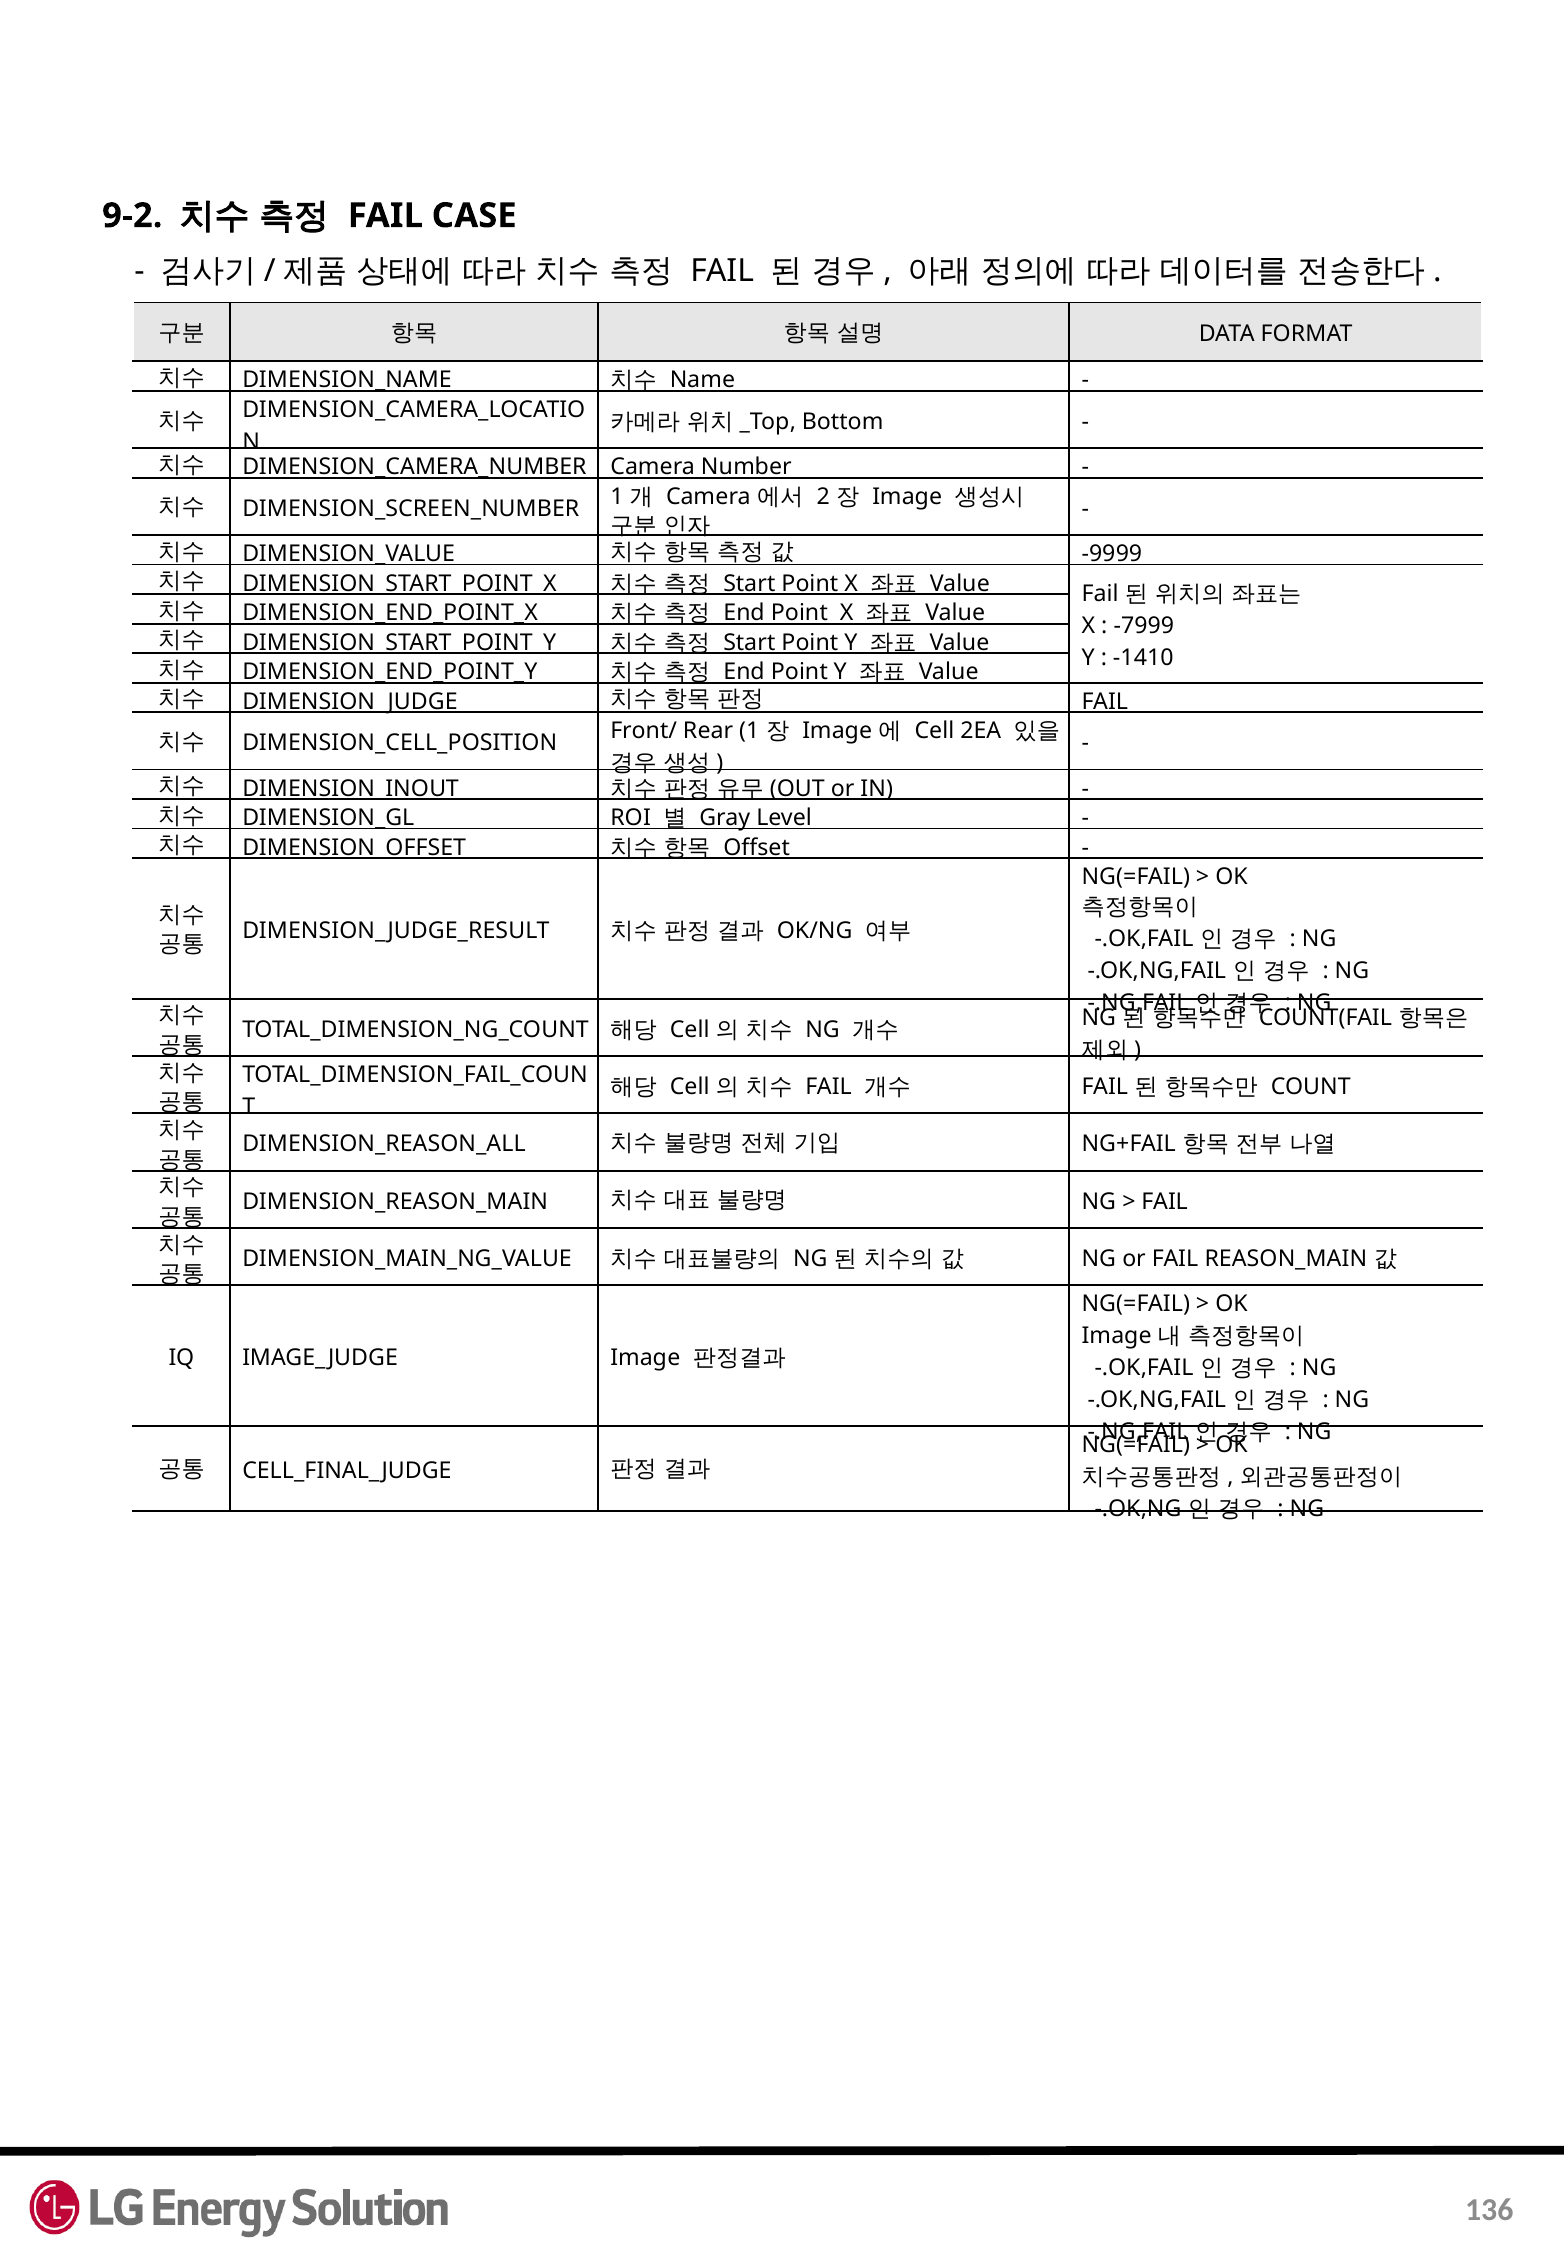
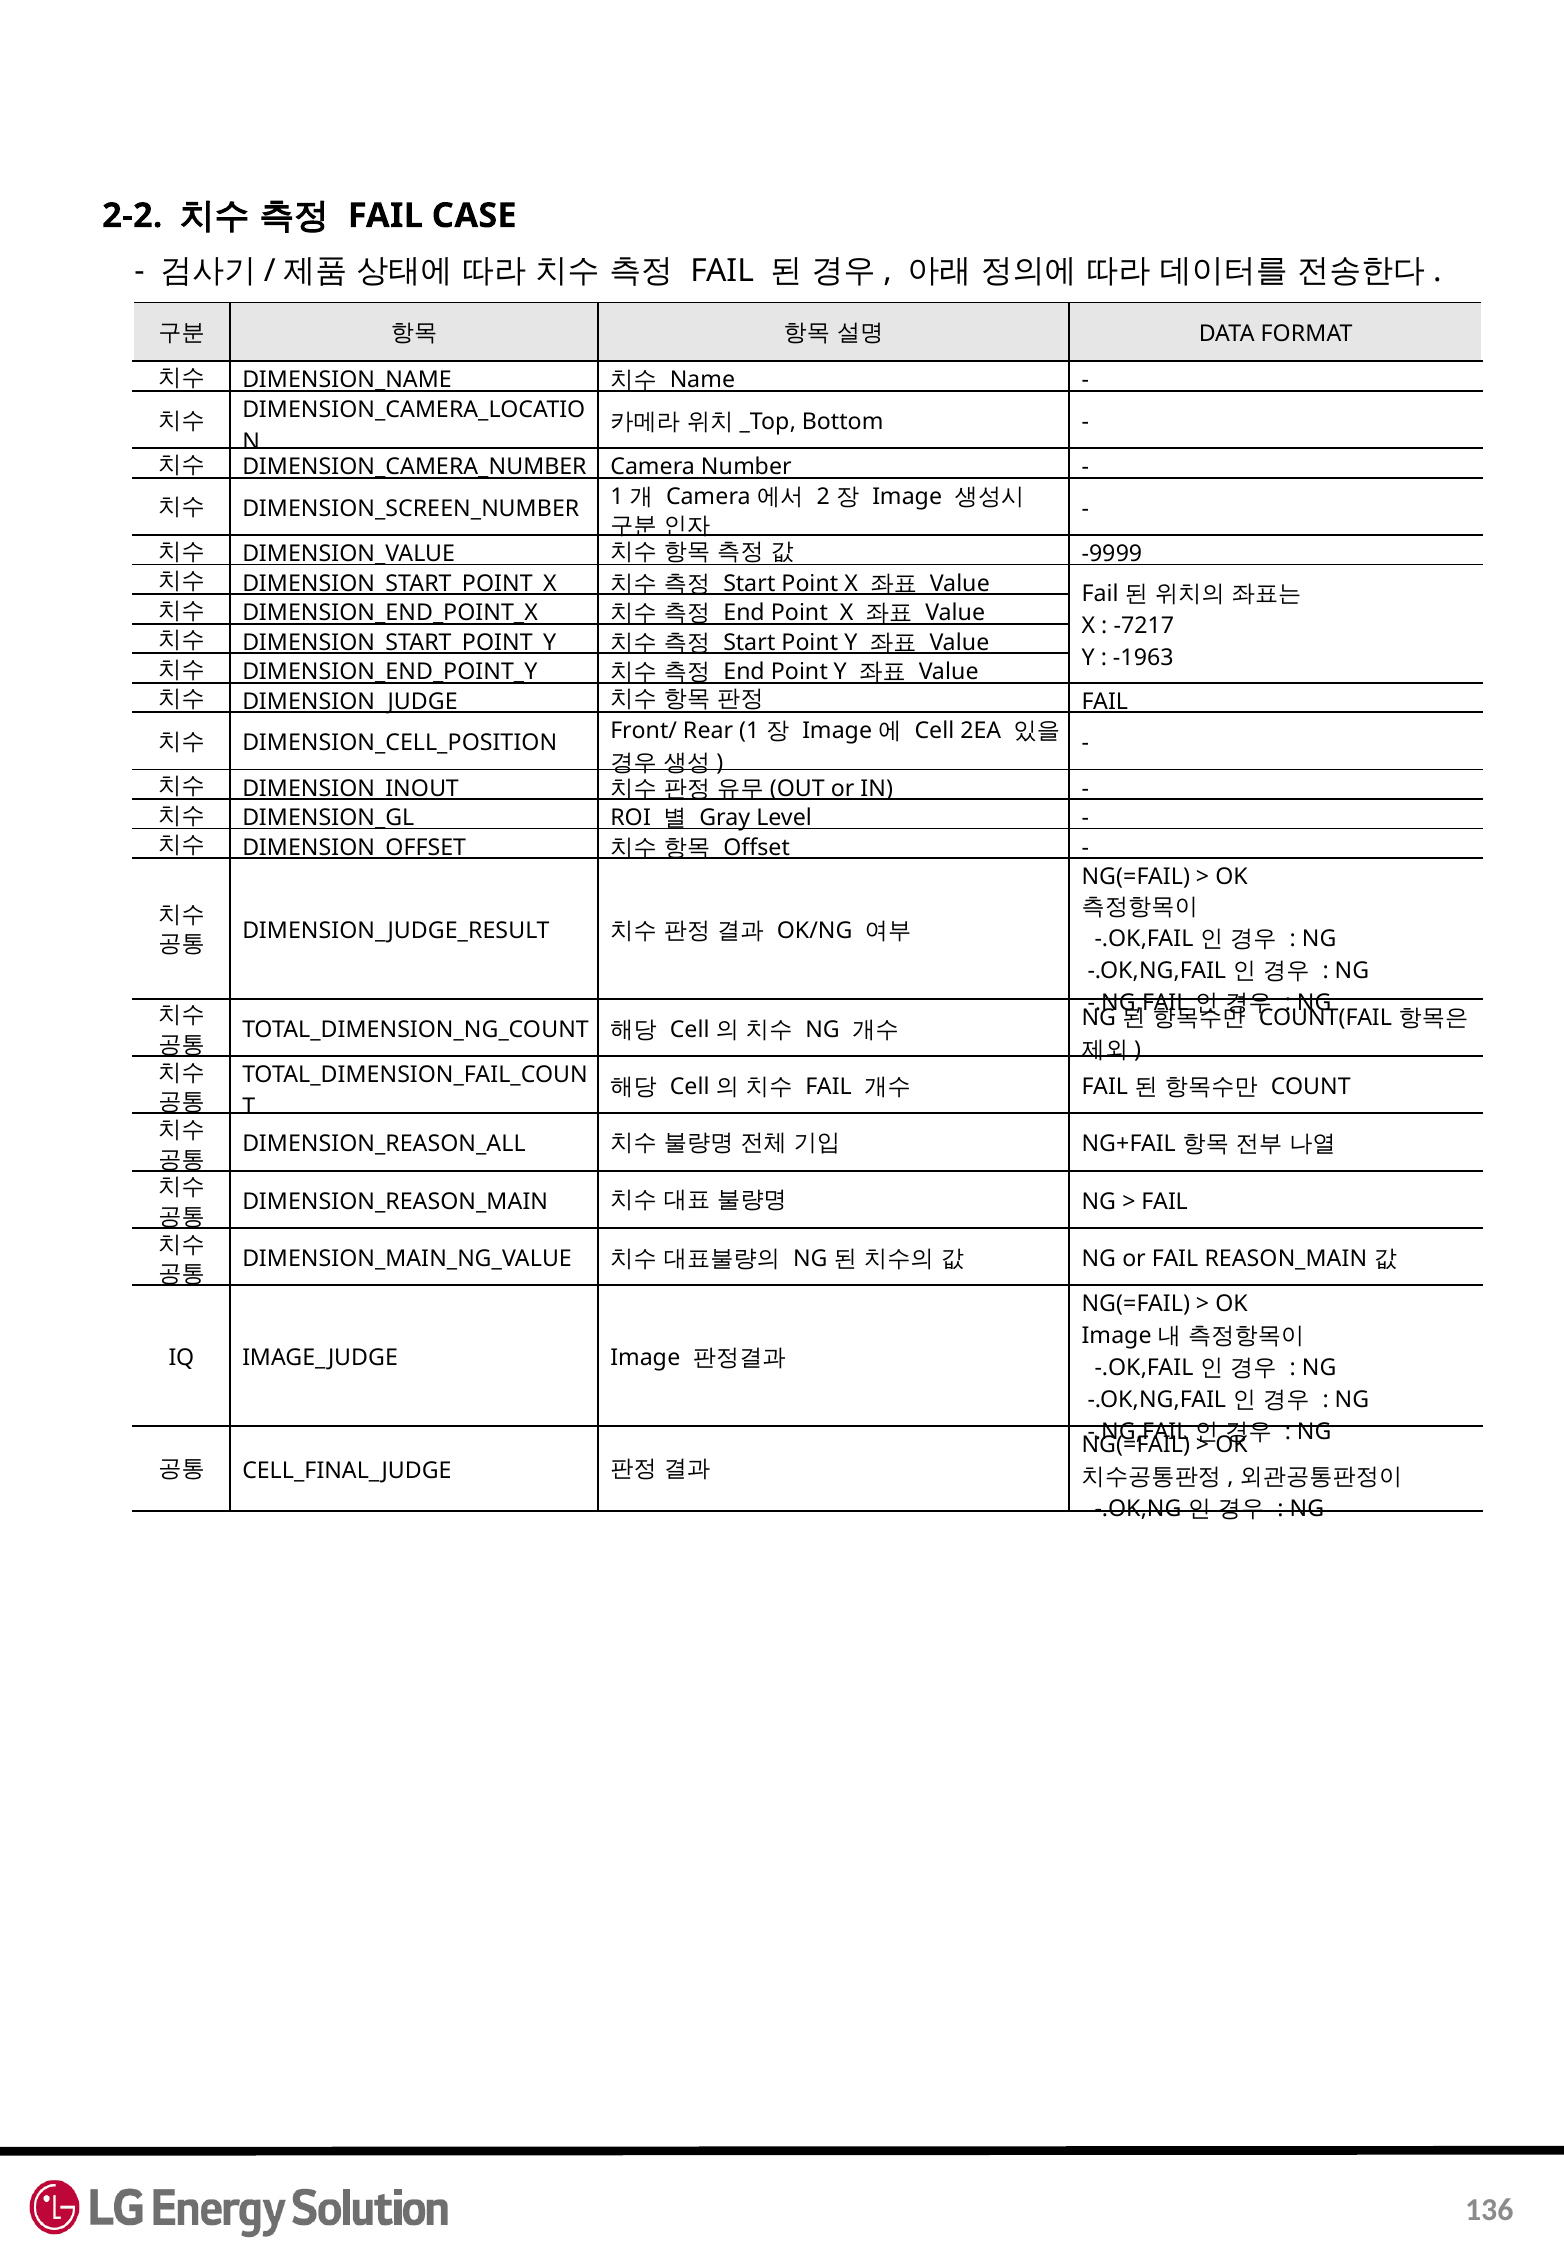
9-2: 9-2 -> 2-2
-7999: -7999 -> -7217
-1410: -1410 -> -1963
